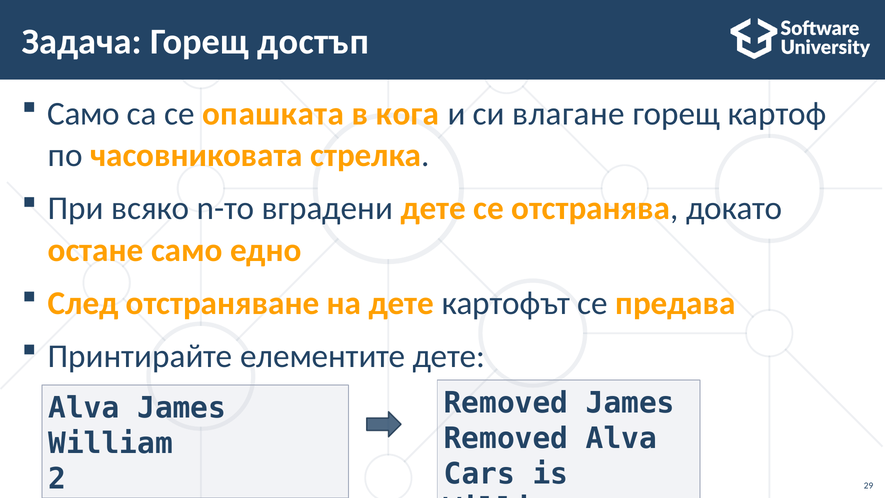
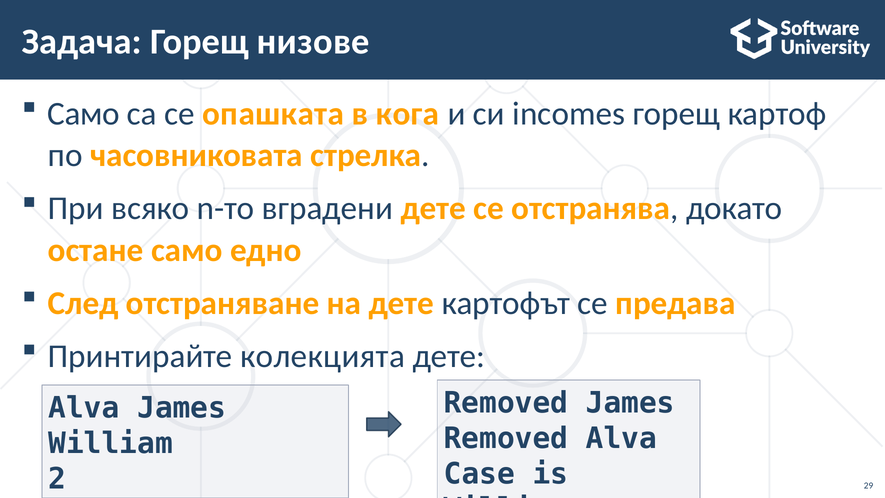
достъп: достъп -> низове
влагане: влагане -> incomes
елементите: елементите -> колекцията
Cars: Cars -> Case
